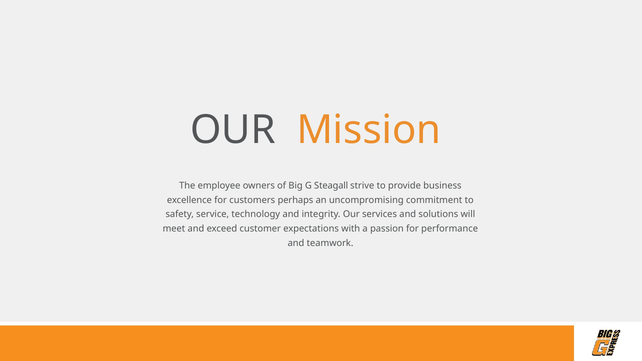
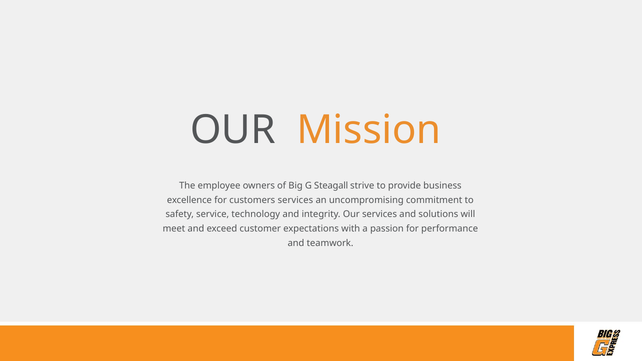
customers perhaps: perhaps -> services
